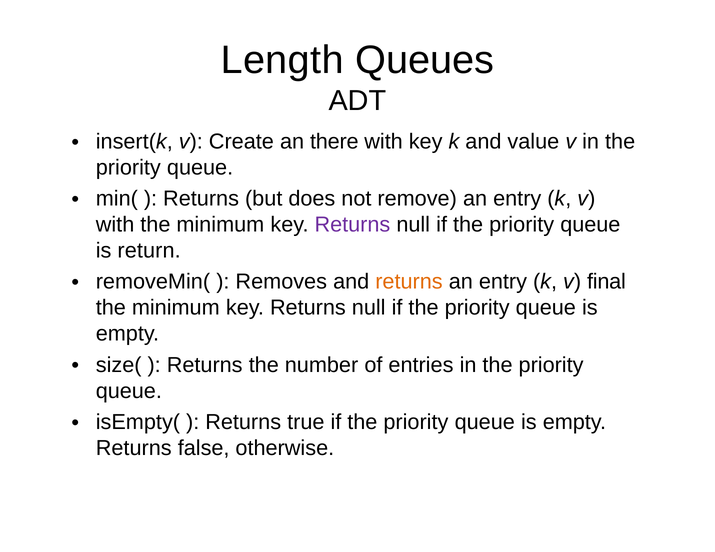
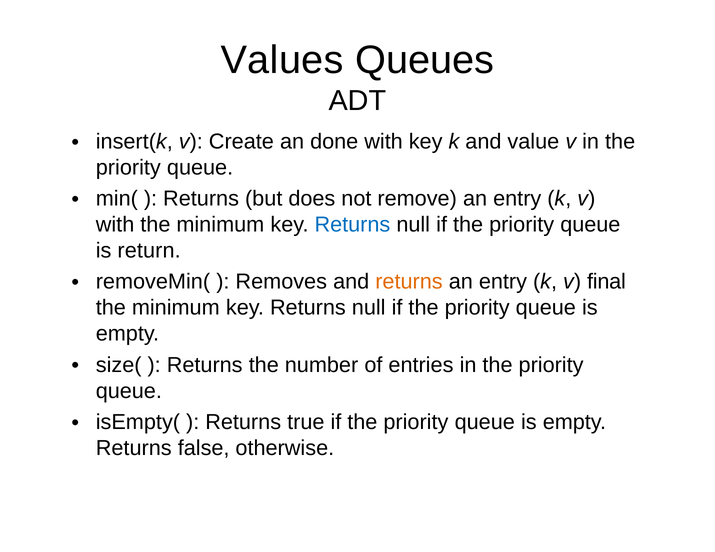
Length: Length -> Values
there: there -> done
Returns at (352, 225) colour: purple -> blue
